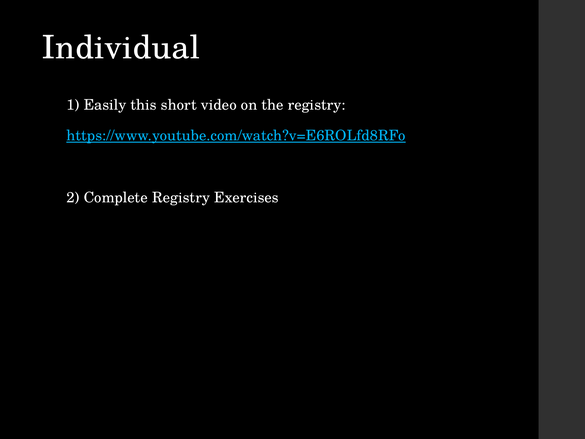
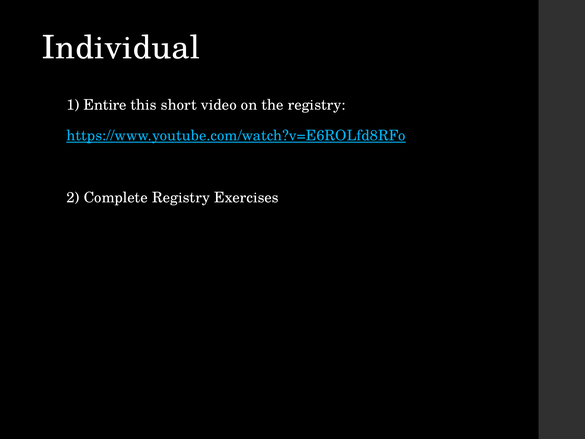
Easily: Easily -> Entire
